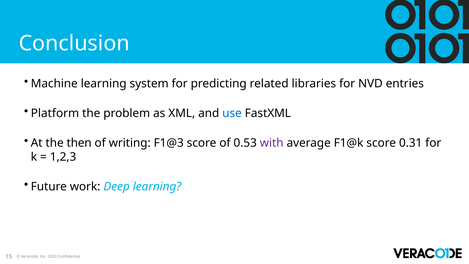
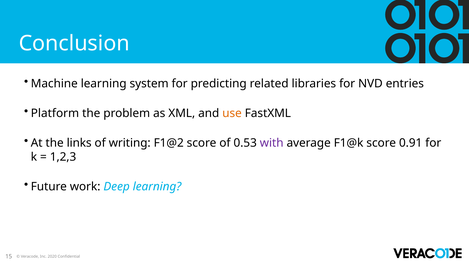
use colour: blue -> orange
then: then -> links
F1@3: F1@3 -> F1@2
0.31: 0.31 -> 0.91
